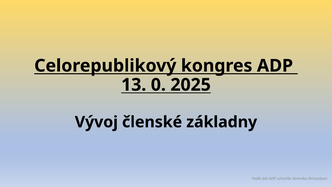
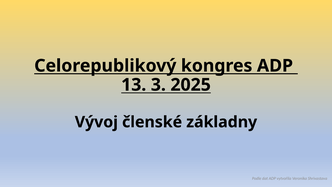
0: 0 -> 3
